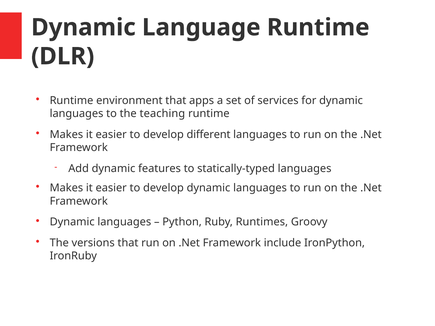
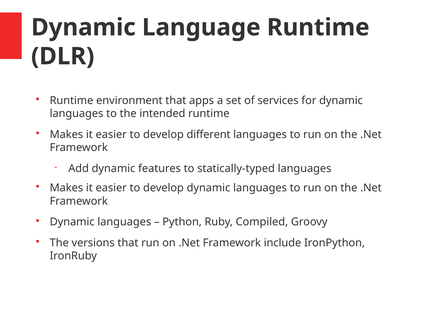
teaching: teaching -> intended
Runtimes: Runtimes -> Compiled
